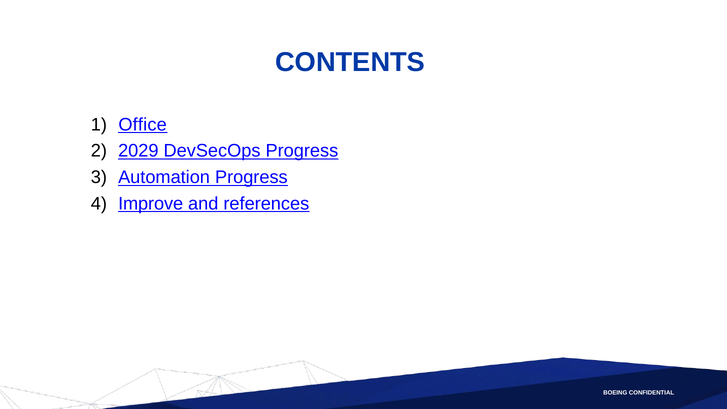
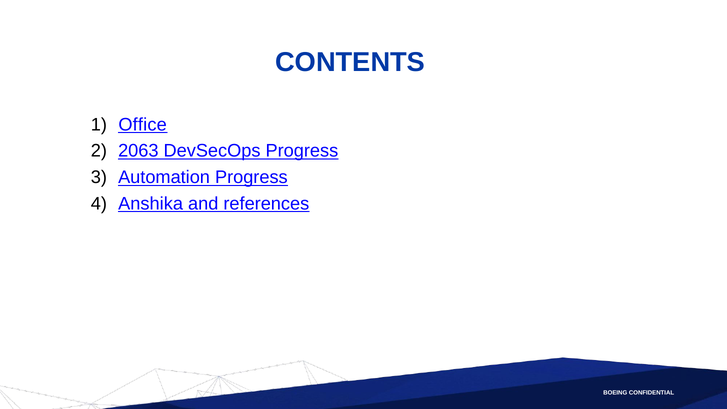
2029: 2029 -> 2063
Improve: Improve -> Anshika
